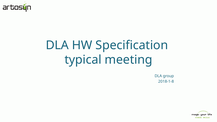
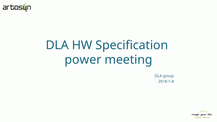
typical: typical -> power
